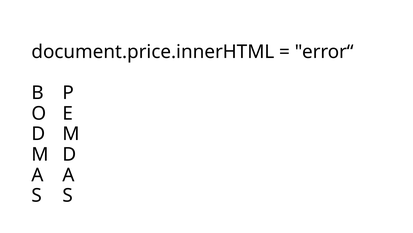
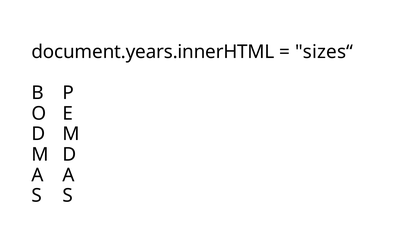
document.price.innerHTML: document.price.innerHTML -> document.years.innerHTML
error“: error“ -> sizes“
